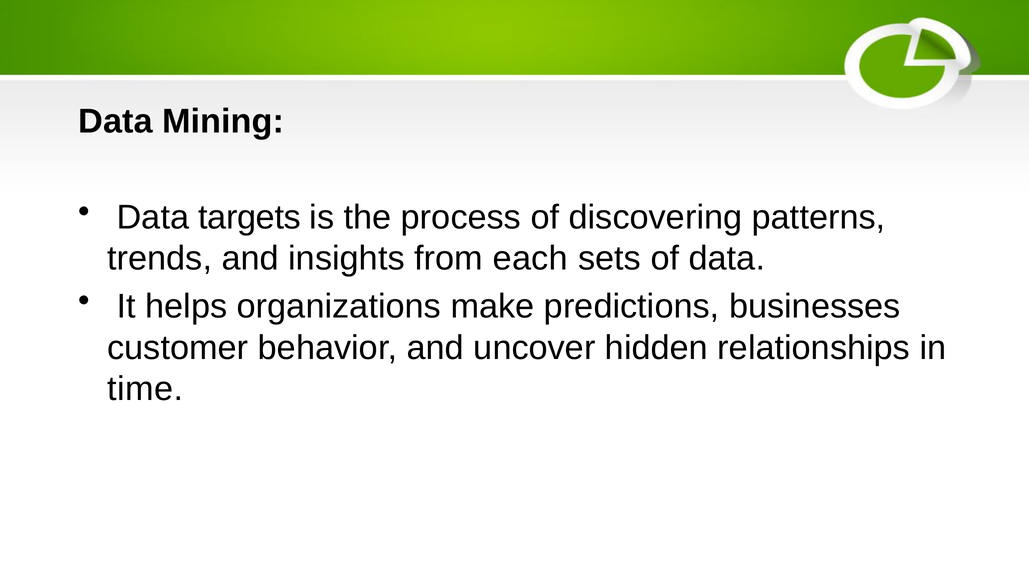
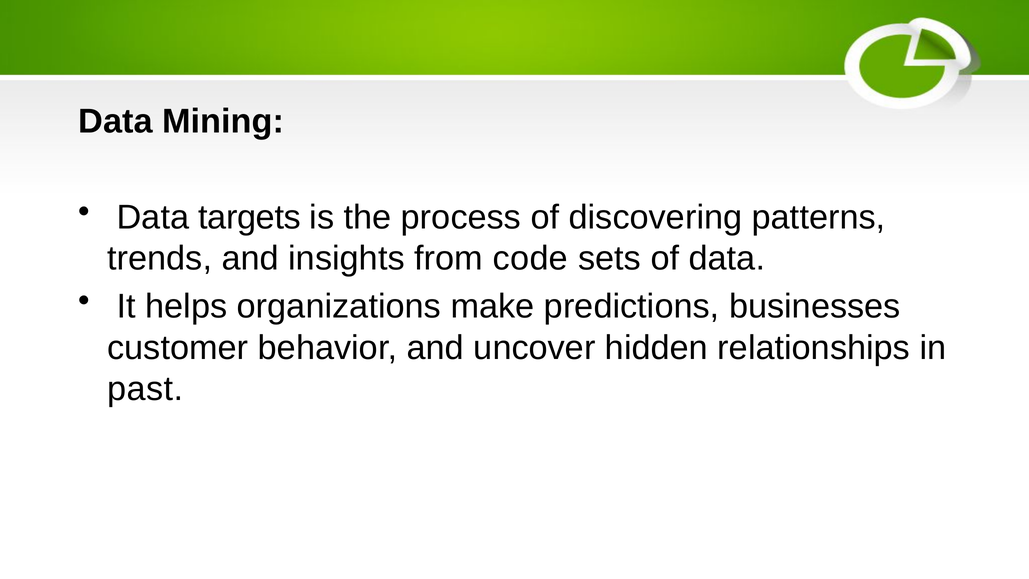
each: each -> code
time: time -> past
